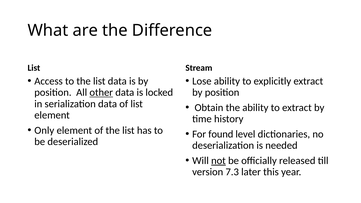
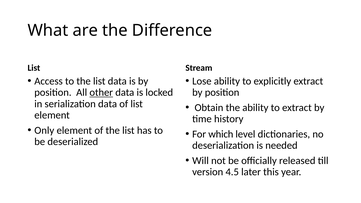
found: found -> which
not underline: present -> none
7.3: 7.3 -> 4.5
